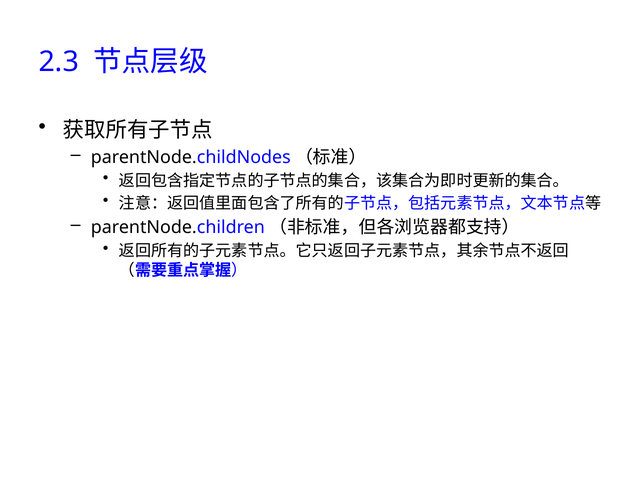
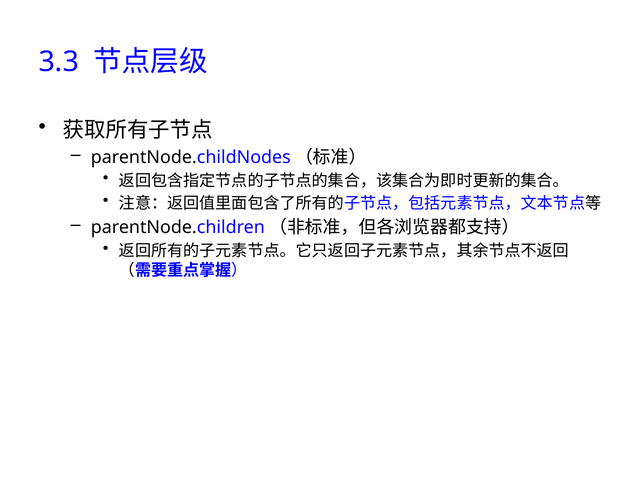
2.3: 2.3 -> 3.3
